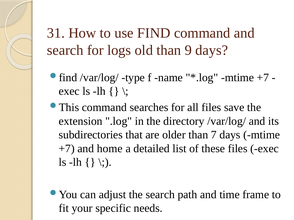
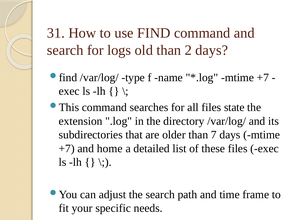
9: 9 -> 2
save: save -> state
